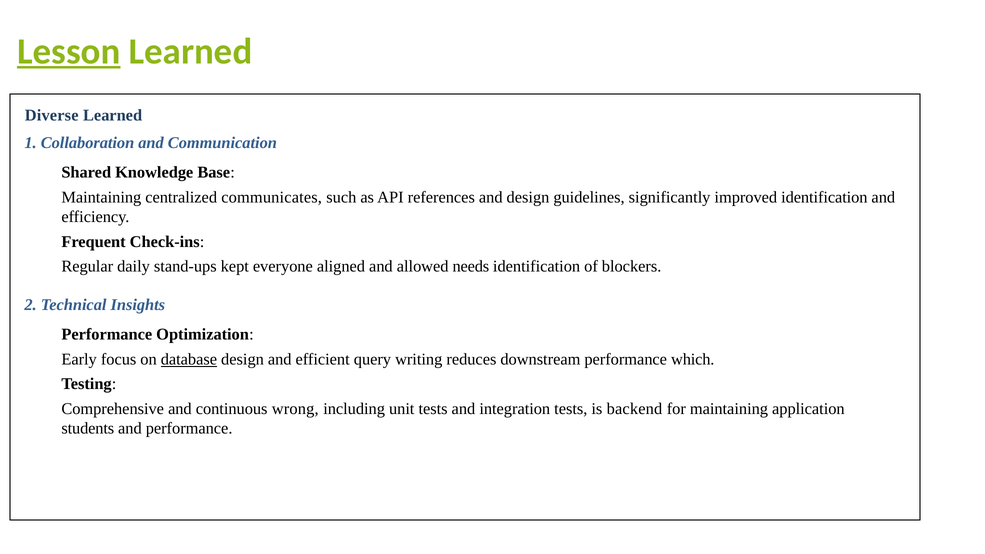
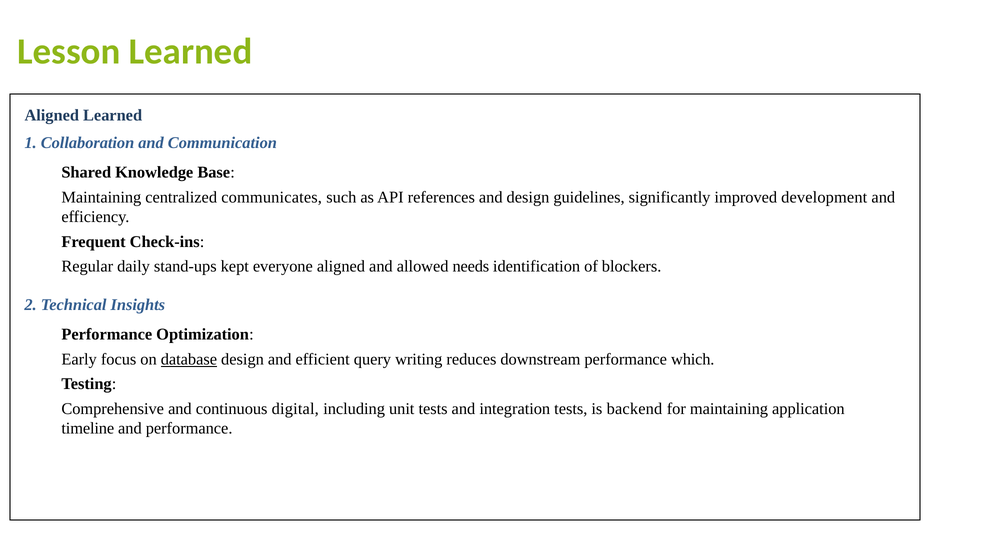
Lesson underline: present -> none
Diverse at (52, 116): Diverse -> Aligned
improved identification: identification -> development
wrong: wrong -> digital
students: students -> timeline
